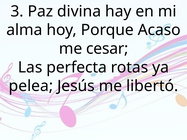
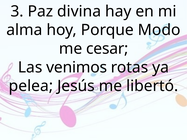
Acaso: Acaso -> Modo
perfecta: perfecta -> venimos
